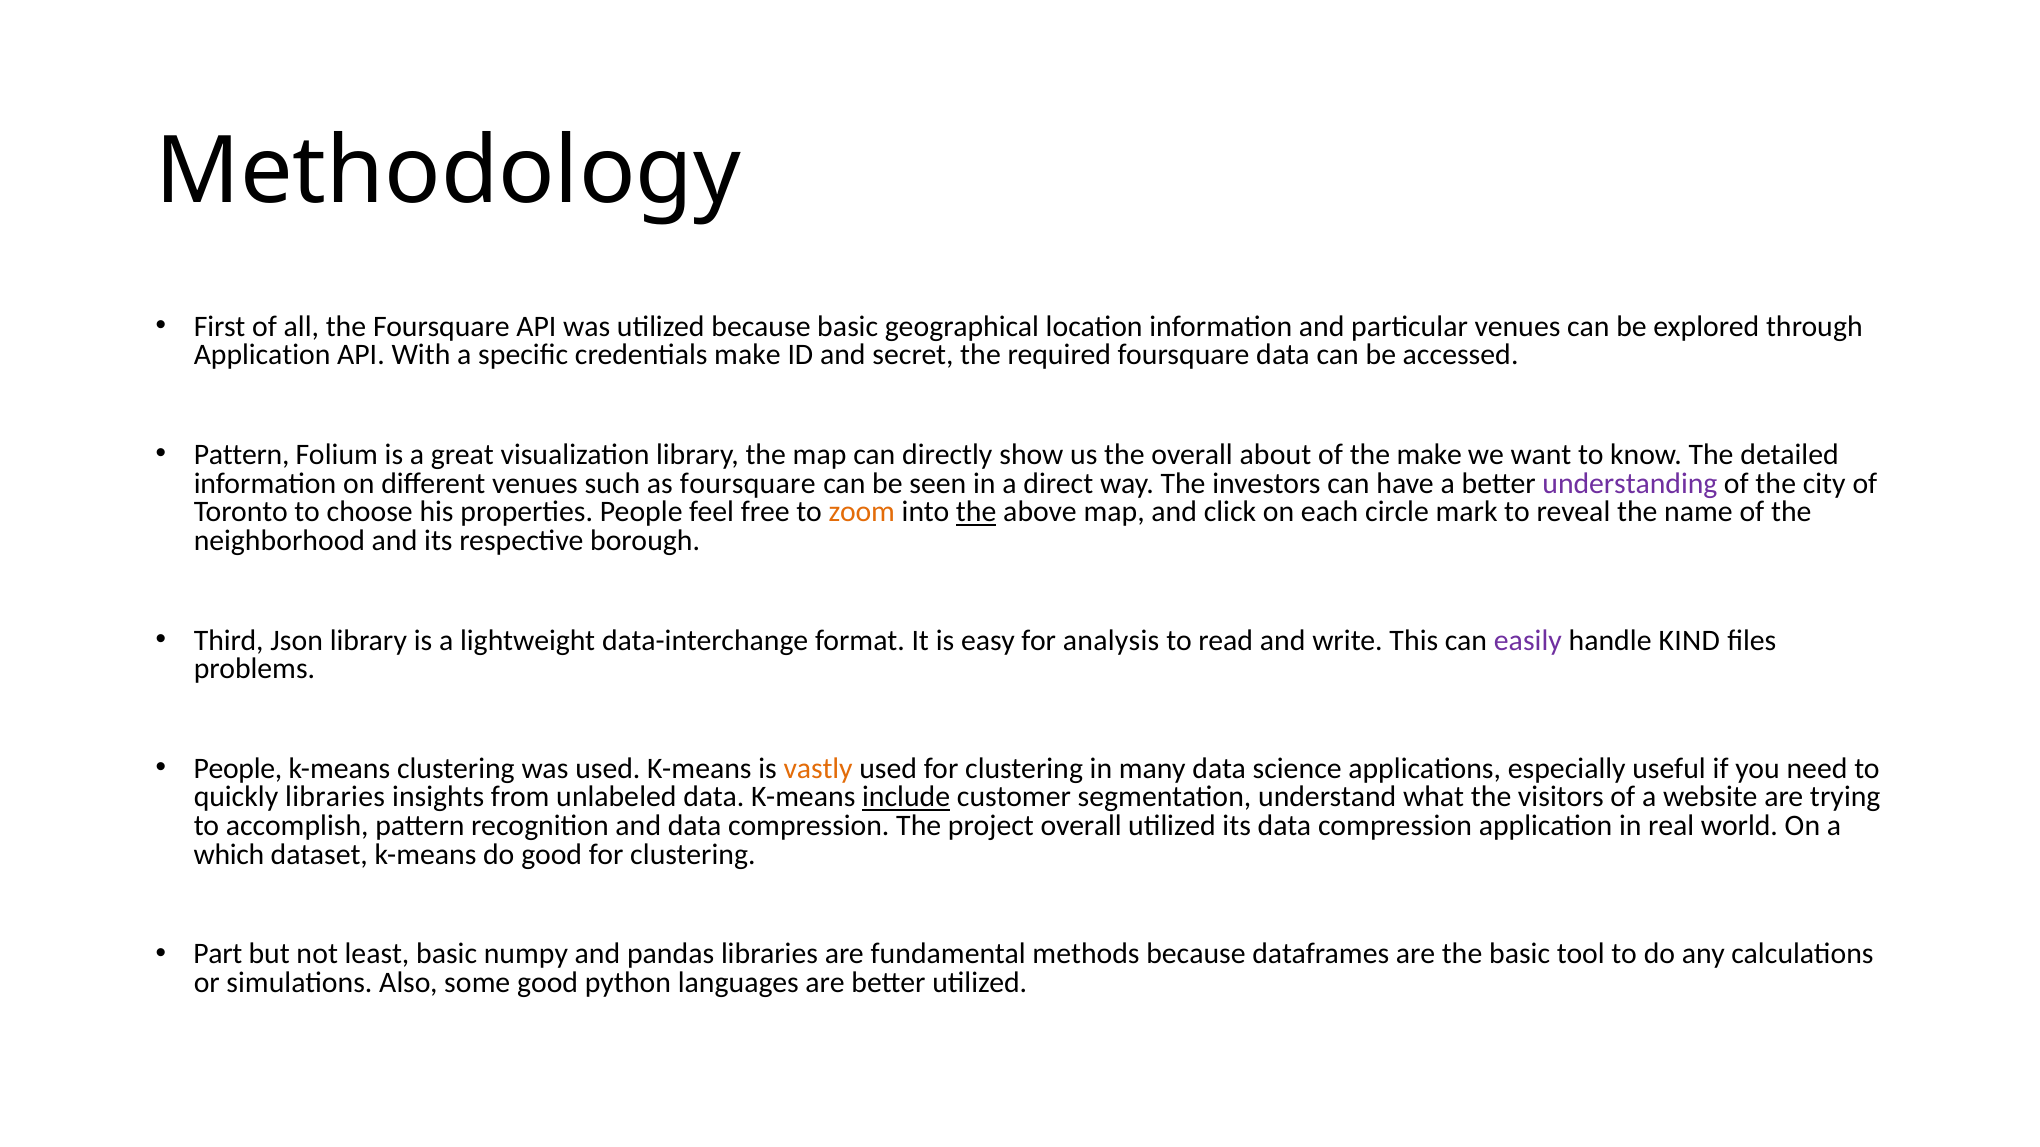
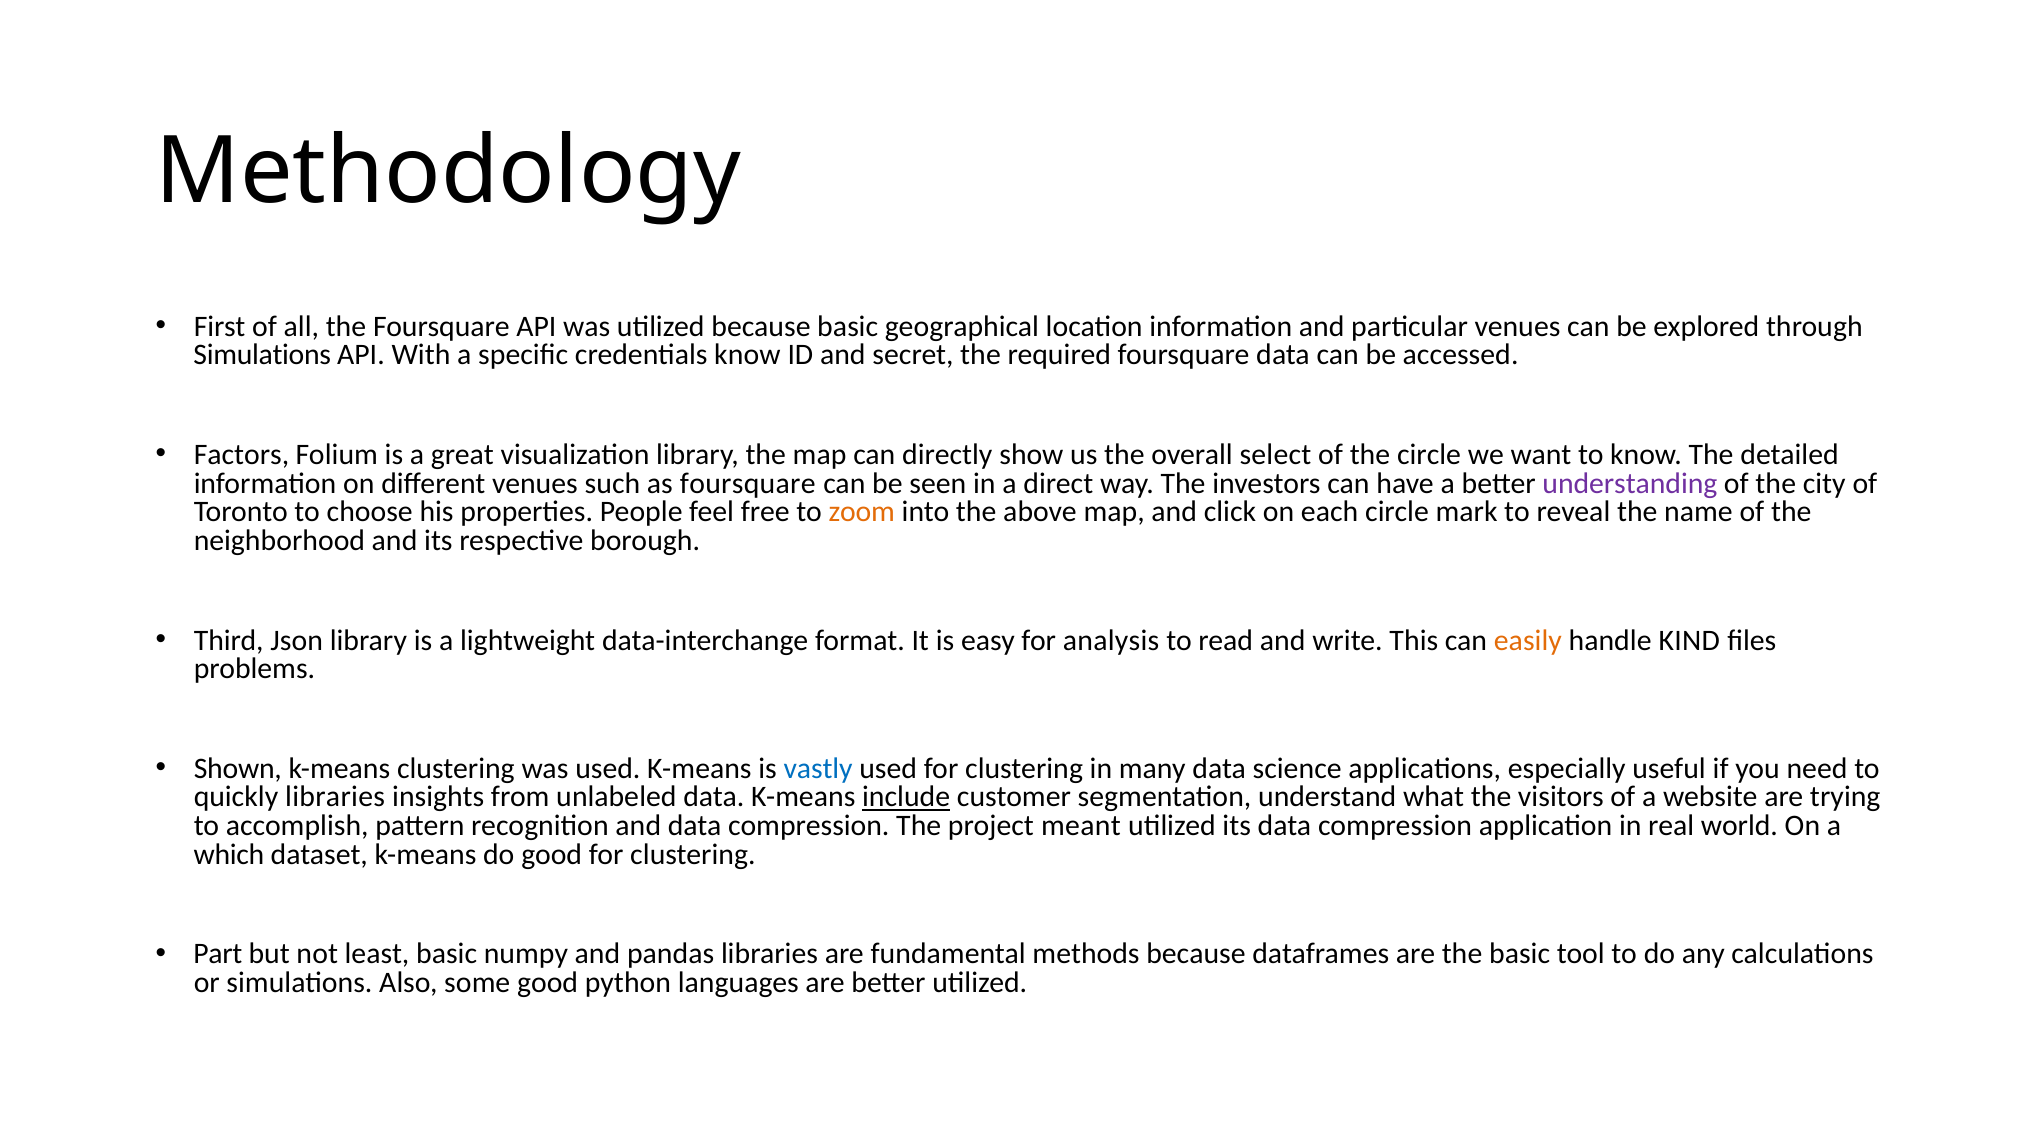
Application at (262, 355): Application -> Simulations
credentials make: make -> know
Pattern at (242, 455): Pattern -> Factors
about: about -> select
the make: make -> circle
the at (976, 512) underline: present -> none
easily colour: purple -> orange
People at (238, 769): People -> Shown
vastly colour: orange -> blue
project overall: overall -> meant
